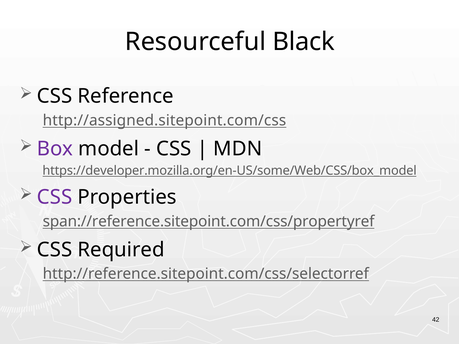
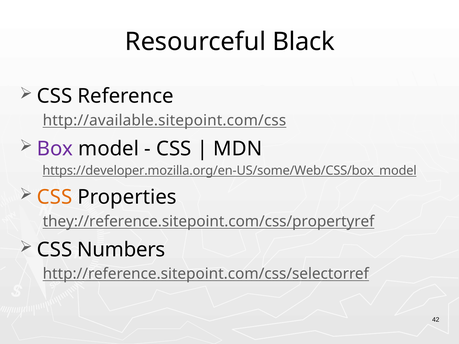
http://assigned.sitepoint.com/css: http://assigned.sitepoint.com/css -> http://available.sitepoint.com/css
CSS at (55, 197) colour: purple -> orange
span://reference.sitepoint.com/css/propertyref: span://reference.sitepoint.com/css/propertyref -> they://reference.sitepoint.com/css/propertyref
Required: Required -> Numbers
